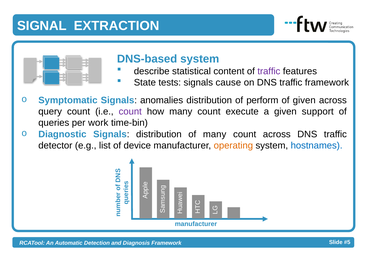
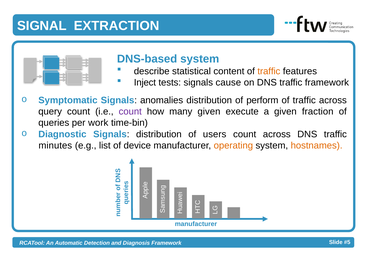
traffic at (269, 71) colour: purple -> orange
State: State -> Inject
given at (304, 100): given -> traffic
how many count: count -> given
support: support -> fraction
many at (215, 134): many -> users
detector: detector -> minutes
hostnames colour: blue -> orange
